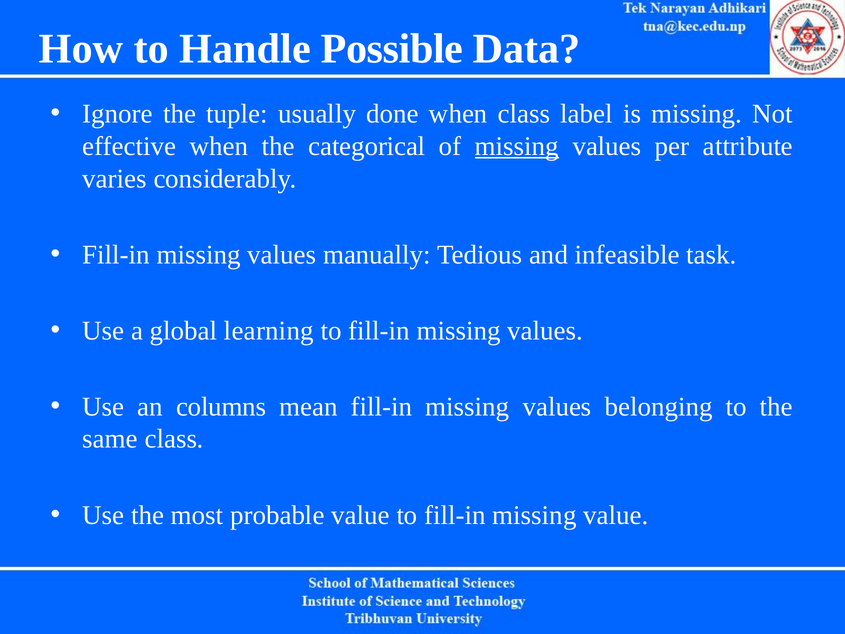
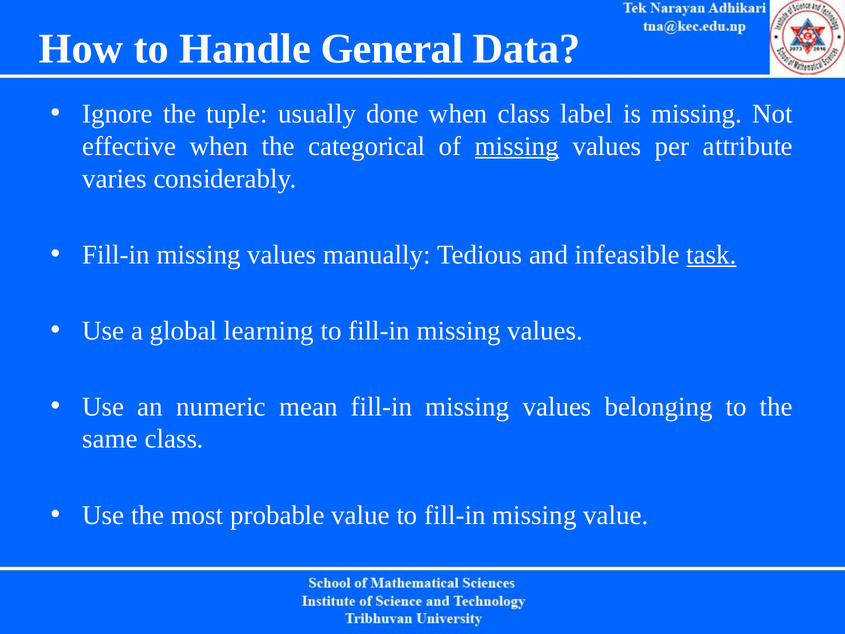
Possible: Possible -> General
task underline: none -> present
columns: columns -> numeric
